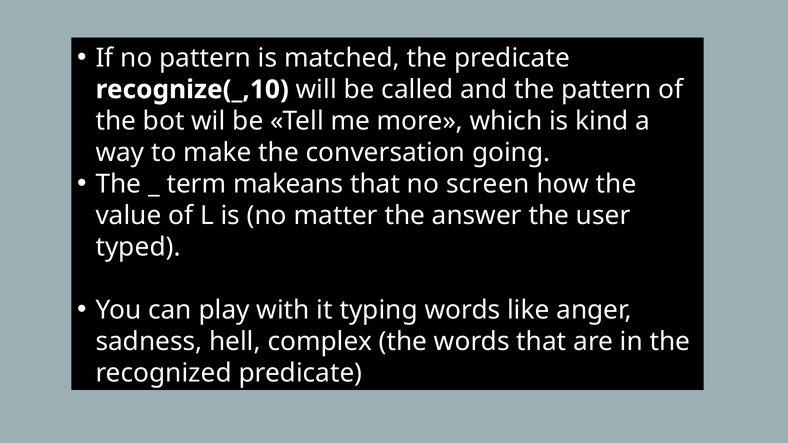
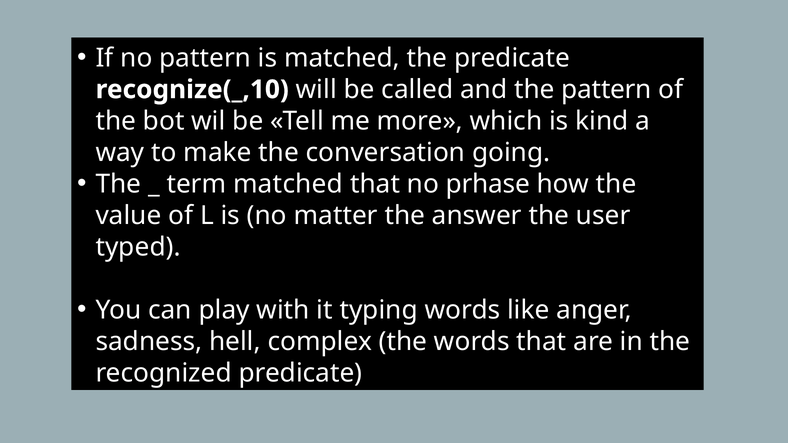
term makeans: makeans -> matched
screen: screen -> prhase
